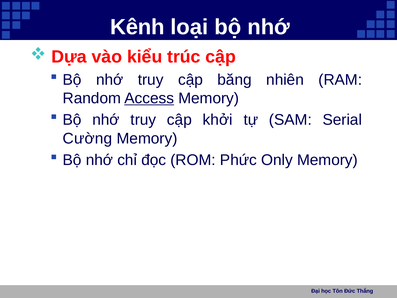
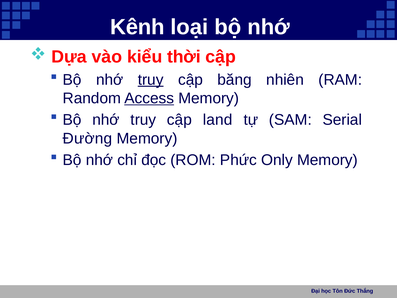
trúc: trúc -> thời
truy at (151, 80) underline: none -> present
khởi: khởi -> land
Cường: Cường -> Đường
